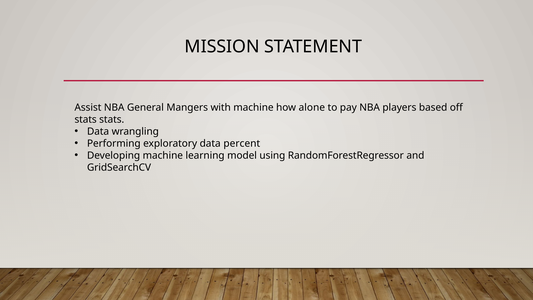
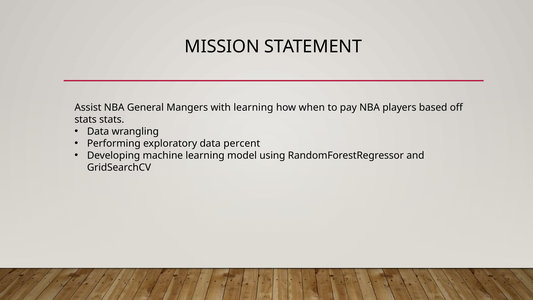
with machine: machine -> learning
alone: alone -> when
